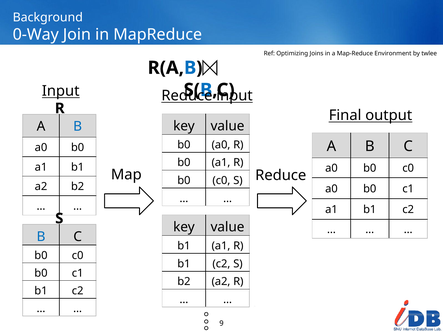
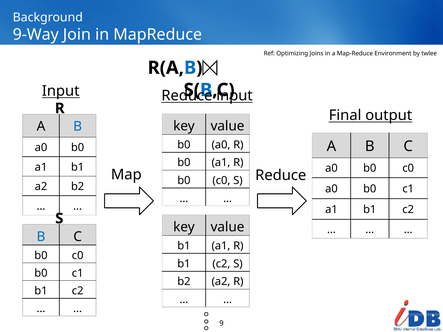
0-Way: 0-Way -> 9-Way
